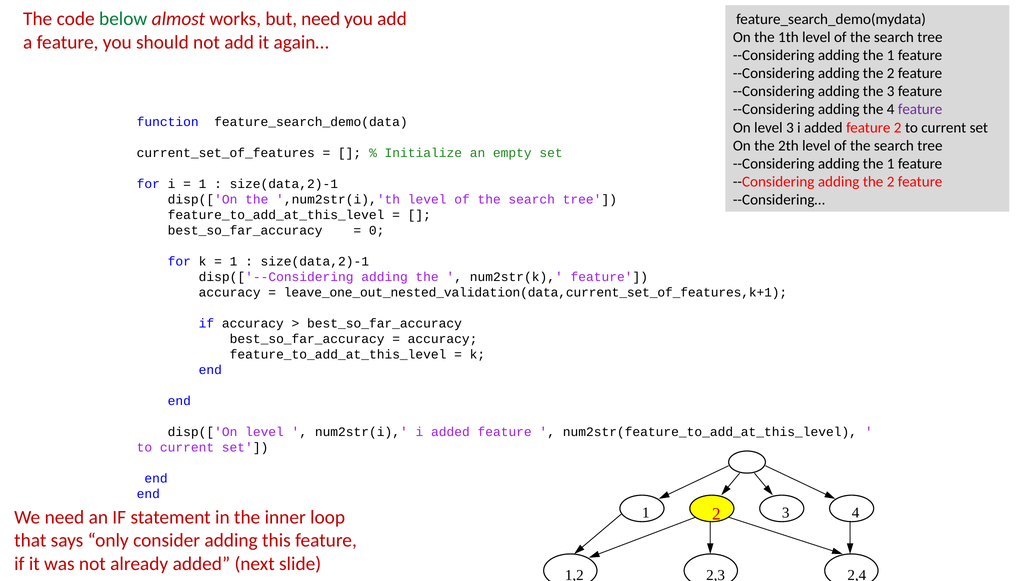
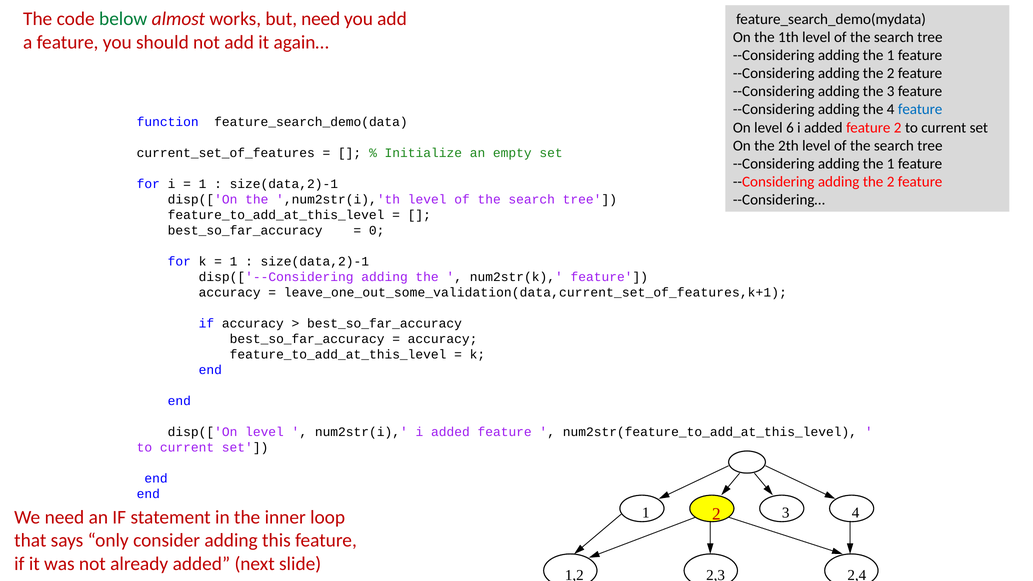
feature at (920, 110) colour: purple -> blue
level 3: 3 -> 6
leave_one_out_nested_validation(data,current_set_of_features,k+1: leave_one_out_nested_validation(data,current_set_of_features,k+1 -> leave_one_out_some_validation(data,current_set_of_features,k+1
